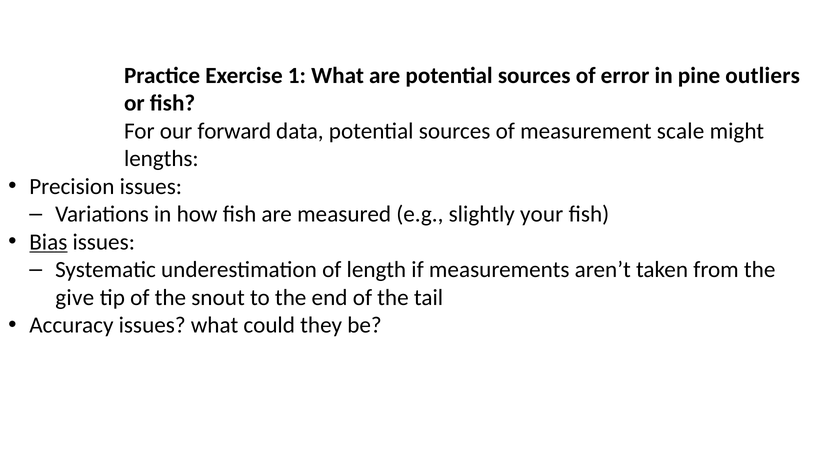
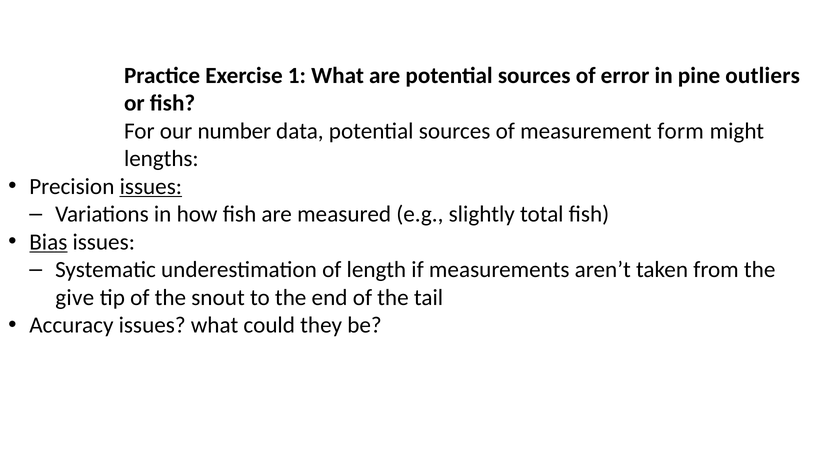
forward: forward -> number
scale: scale -> form
issues at (151, 187) underline: none -> present
your: your -> total
